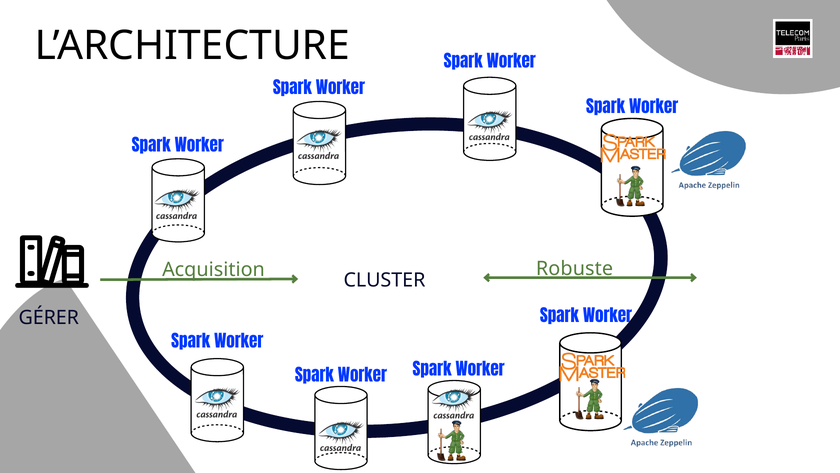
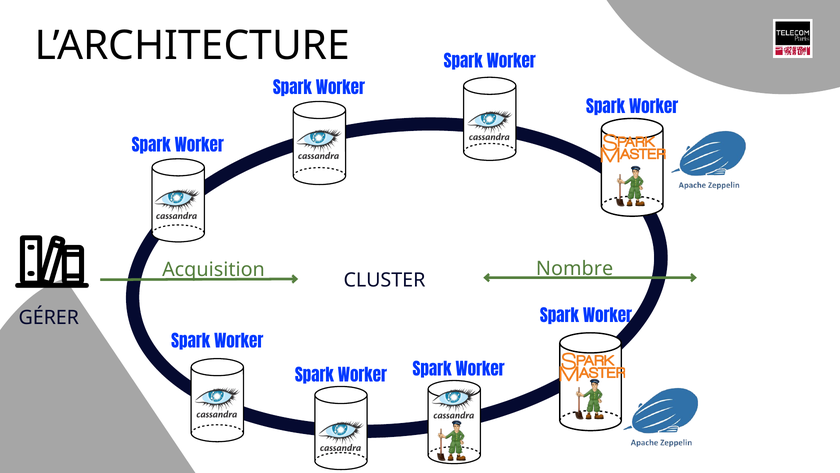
Robuste: Robuste -> Nombre
